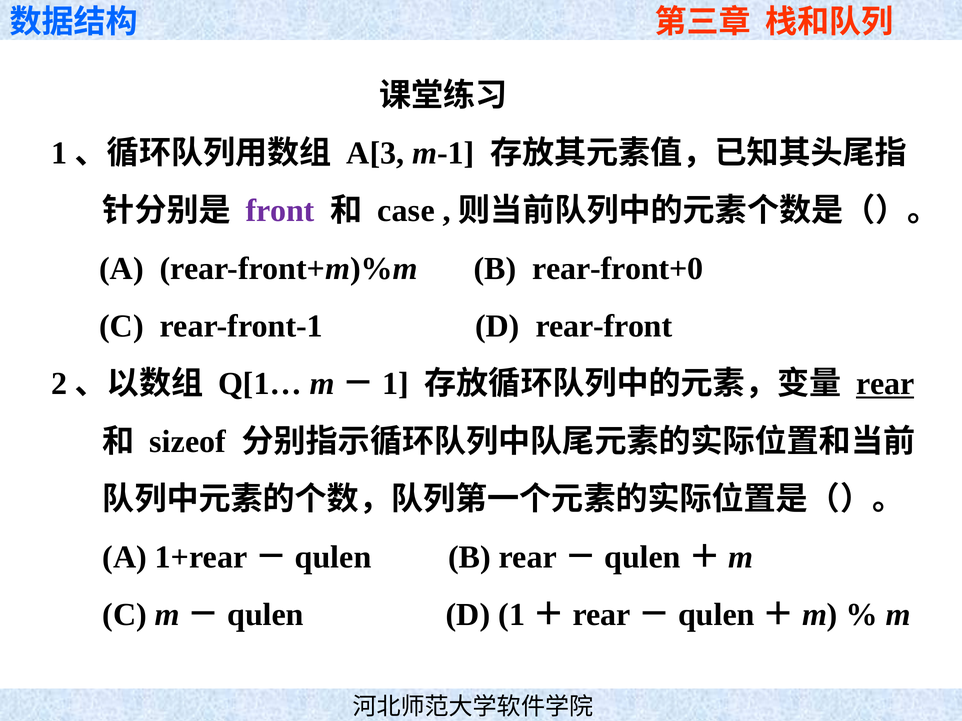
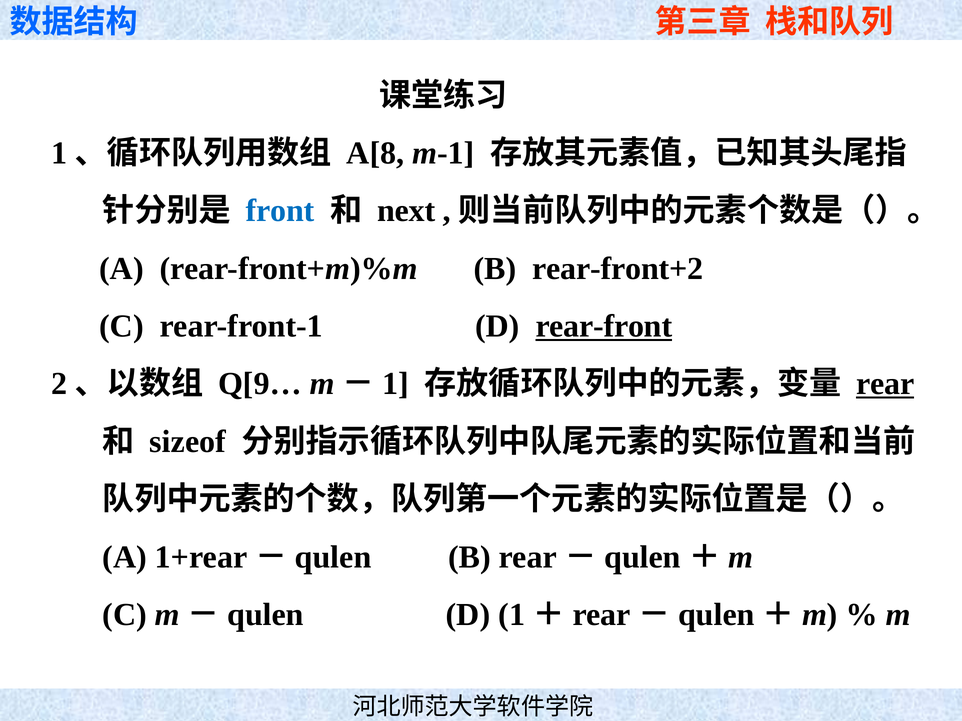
A[3: A[3 -> A[8
front colour: purple -> blue
case: case -> next
rear-front+0: rear-front+0 -> rear-front+2
rear-front underline: none -> present
Q[1…: Q[1… -> Q[9…
